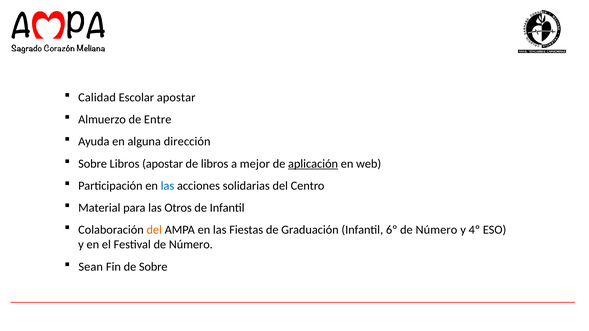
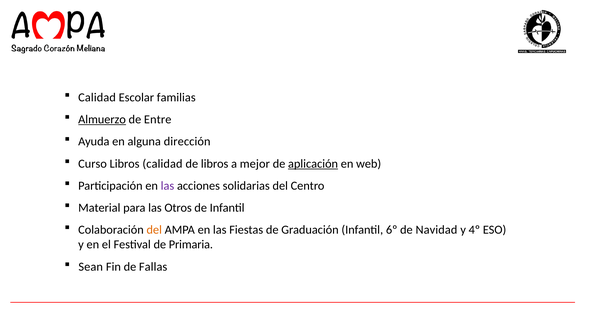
Escolar apostar: apostar -> familias
Almuerzo underline: none -> present
Sobre at (93, 164): Sobre -> Curso
Libros apostar: apostar -> calidad
las at (167, 186) colour: blue -> purple
6º de Número: Número -> Navidad
Festival de Número: Número -> Primaria
de Sobre: Sobre -> Fallas
